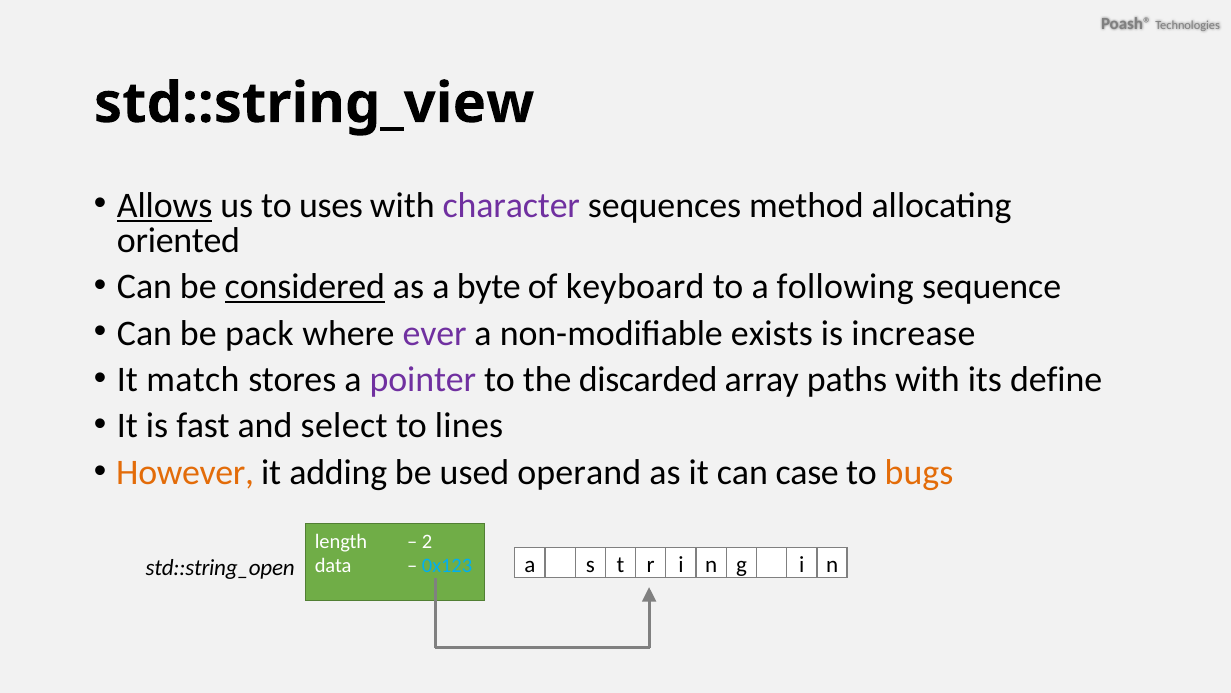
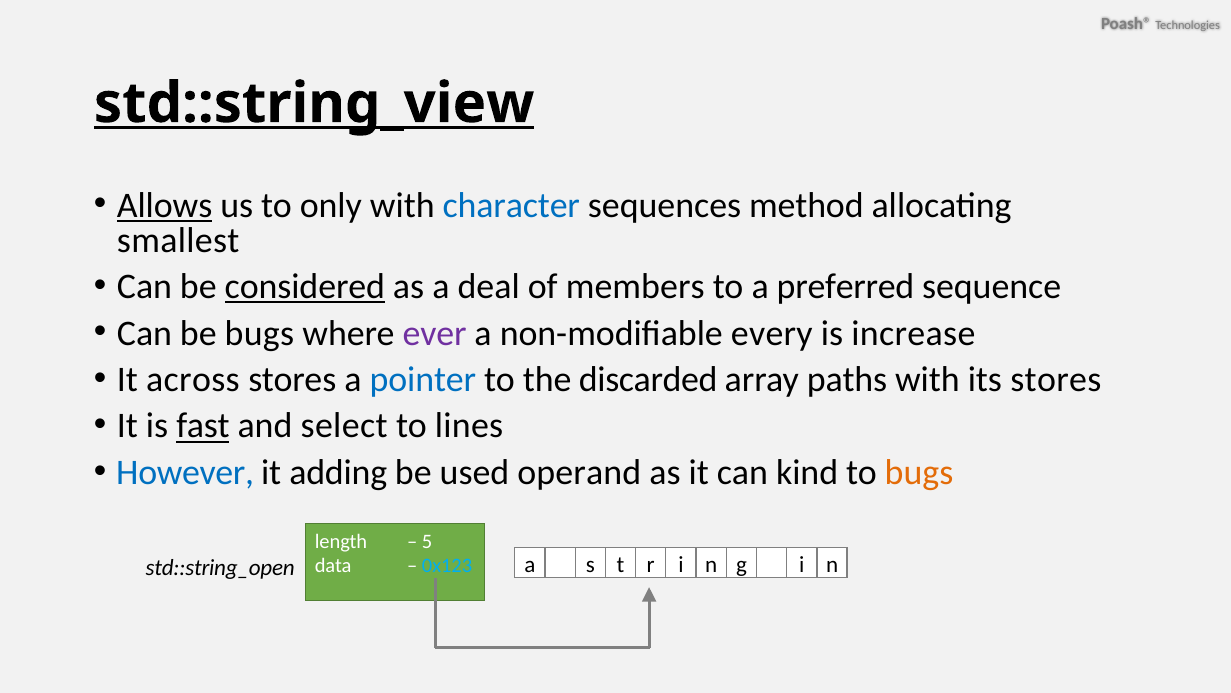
std::string_view underline: none -> present
uses: uses -> only
character colour: purple -> blue
oriented: oriented -> smallest
byte: byte -> deal
keyboard: keyboard -> members
following: following -> preferred
be pack: pack -> bugs
exists: exists -> every
match: match -> across
pointer colour: purple -> blue
its define: define -> stores
fast underline: none -> present
However colour: orange -> blue
case: case -> kind
2: 2 -> 5
